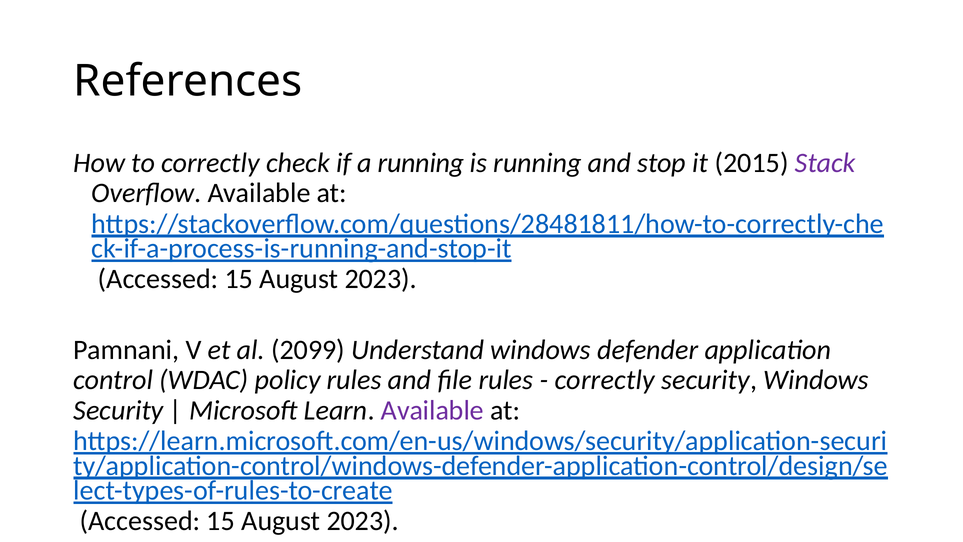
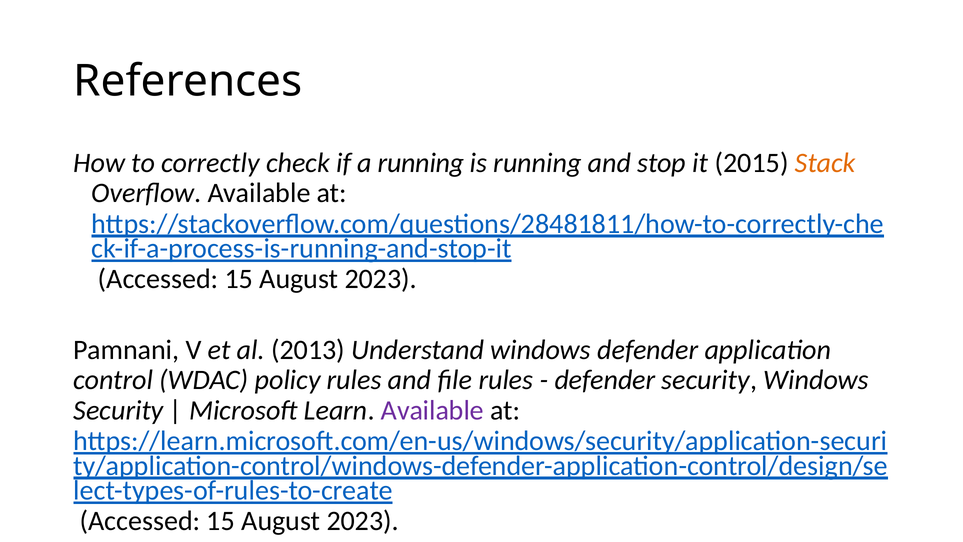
Stack colour: purple -> orange
2099: 2099 -> 2013
correctly at (605, 380): correctly -> defender
